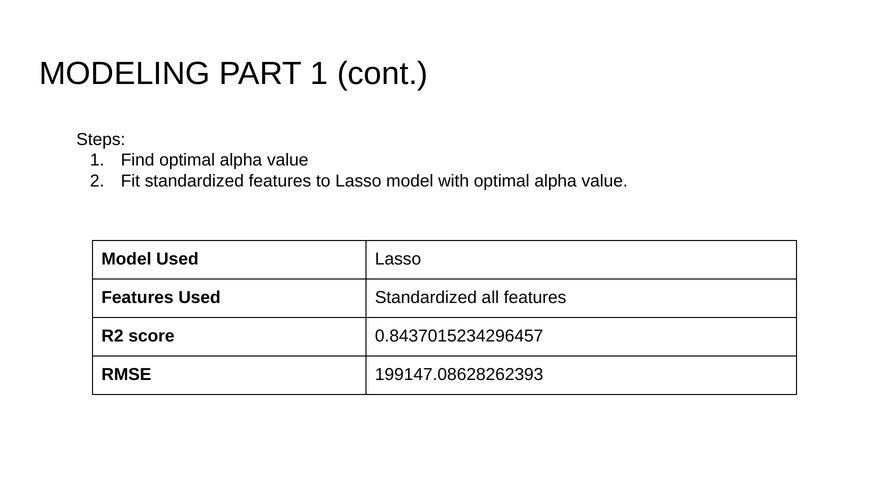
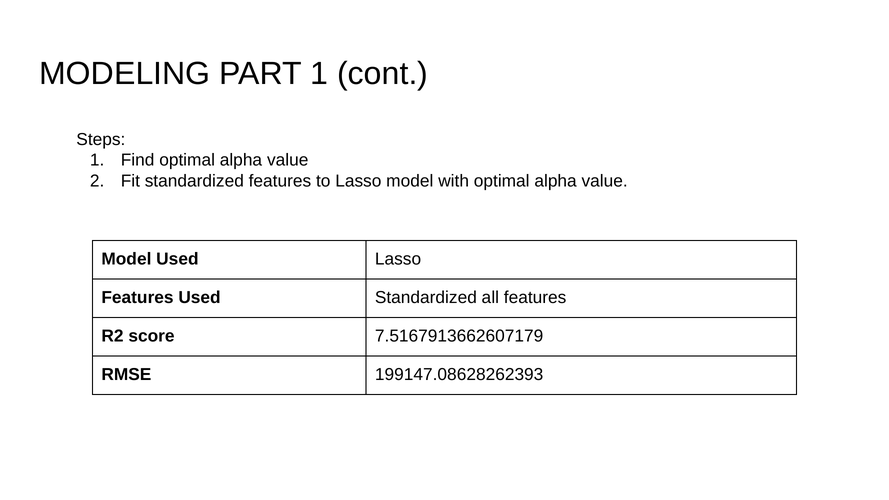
0.8437015234296457: 0.8437015234296457 -> 7.5167913662607179
